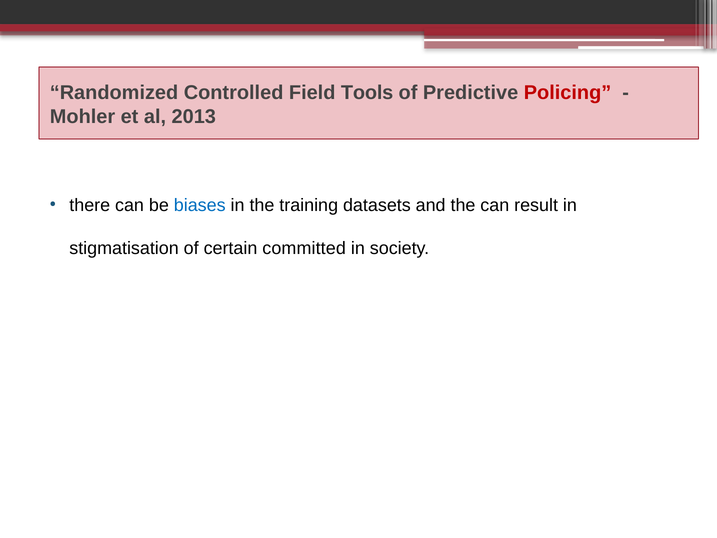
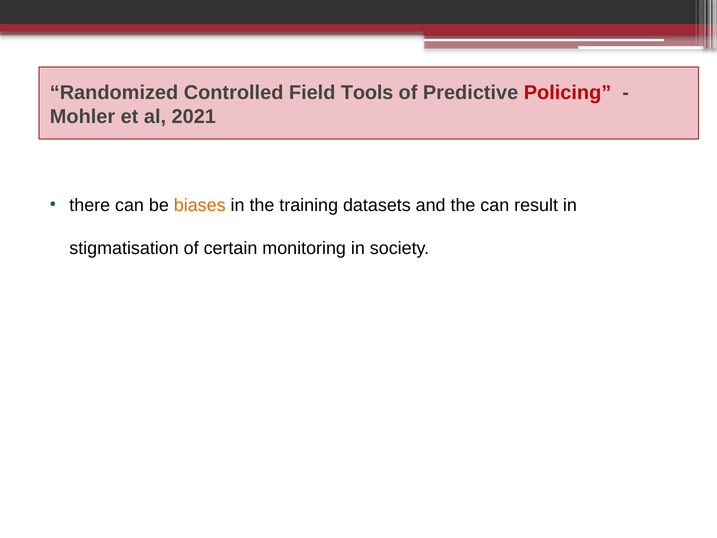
2013: 2013 -> 2021
biases colour: blue -> orange
committed: committed -> monitoring
